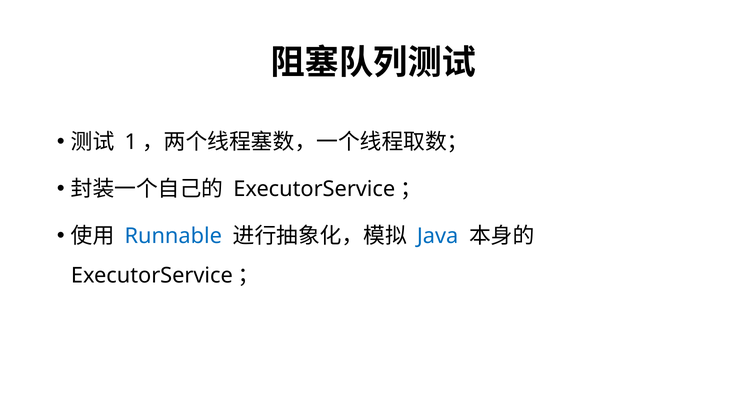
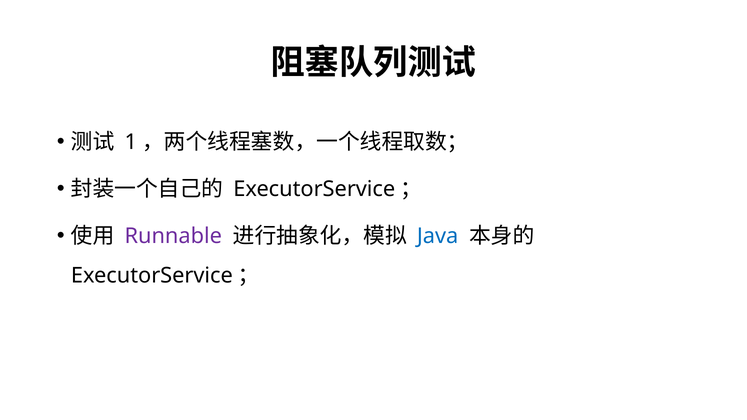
Runnable colour: blue -> purple
